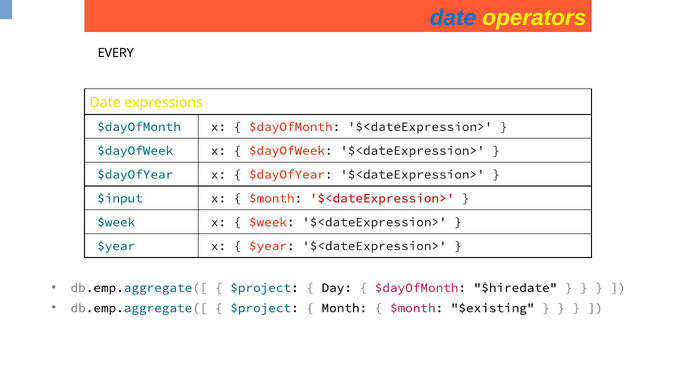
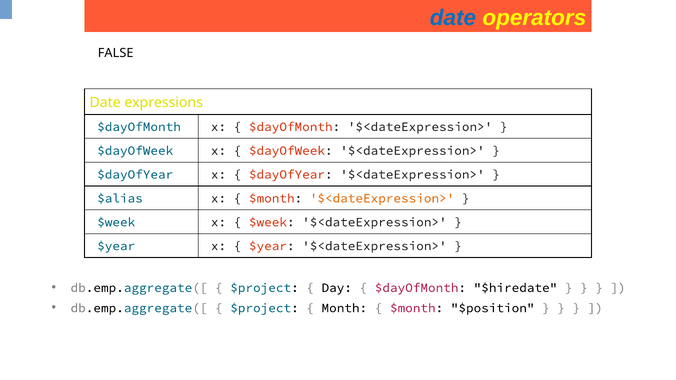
EVERY: EVERY -> FALSE
$input: $input -> $alias
$<dateExpression> at (382, 198) colour: red -> orange
$existing: $existing -> $position
